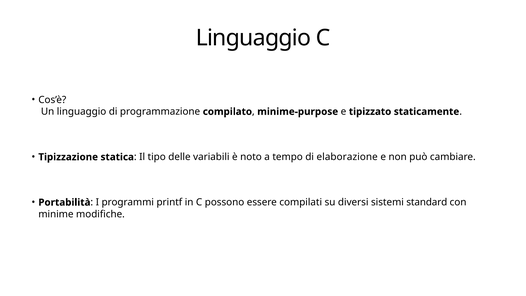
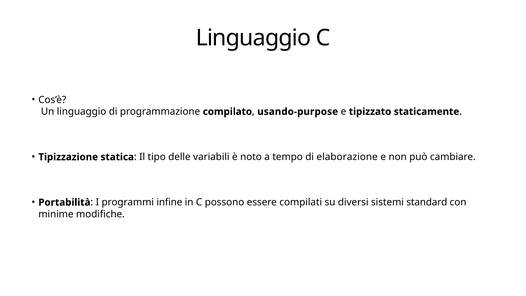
minime-purpose: minime-purpose -> usando-purpose
printf: printf -> infine
